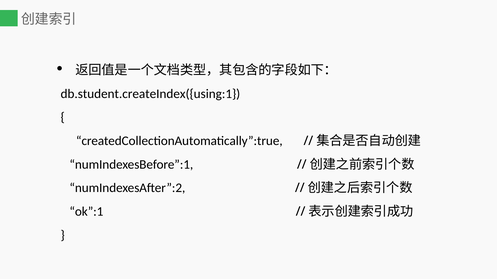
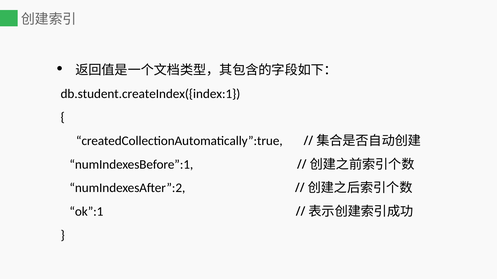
db.student.createIndex({using:1: db.student.createIndex({using:1 -> db.student.createIndex({index:1
